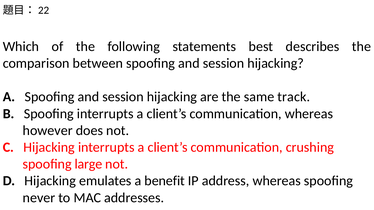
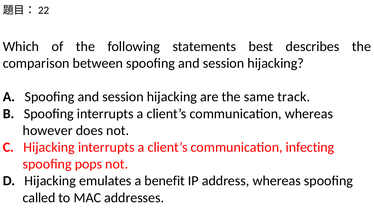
crushing: crushing -> infecting
large: large -> pops
never: never -> called
